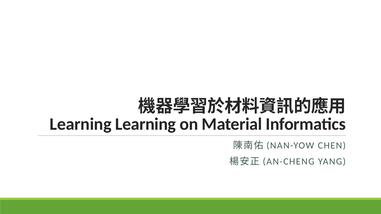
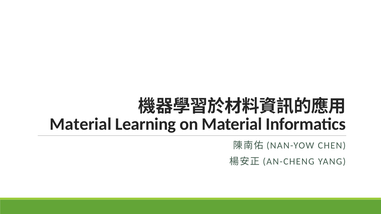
Learning at (81, 124): Learning -> Material
